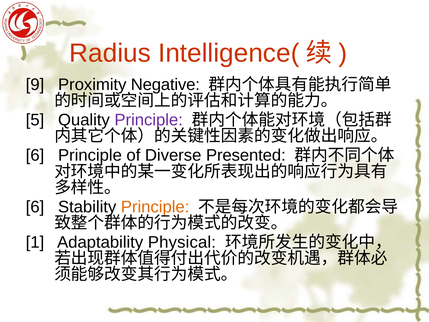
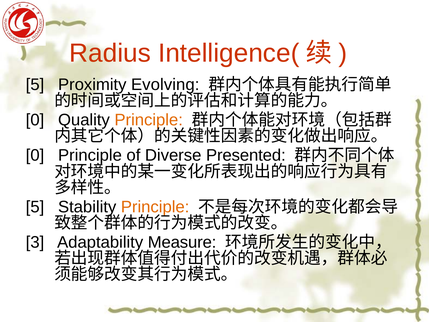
9 at (35, 85): 9 -> 5
Negative: Negative -> Evolving
5 at (35, 120): 5 -> 0
Principle at (149, 120) colour: purple -> orange
6 at (35, 155): 6 -> 0
6 at (35, 207): 6 -> 5
1: 1 -> 3
Physical: Physical -> Measure
